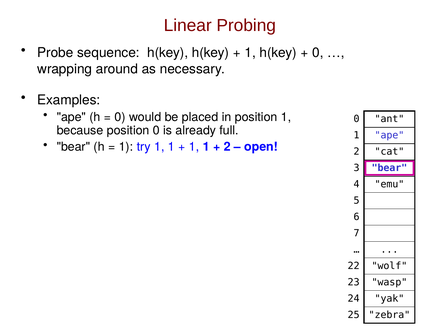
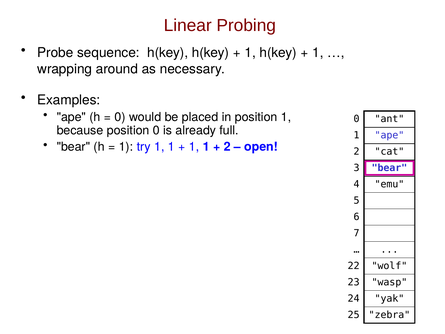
0 at (318, 52): 0 -> 1
